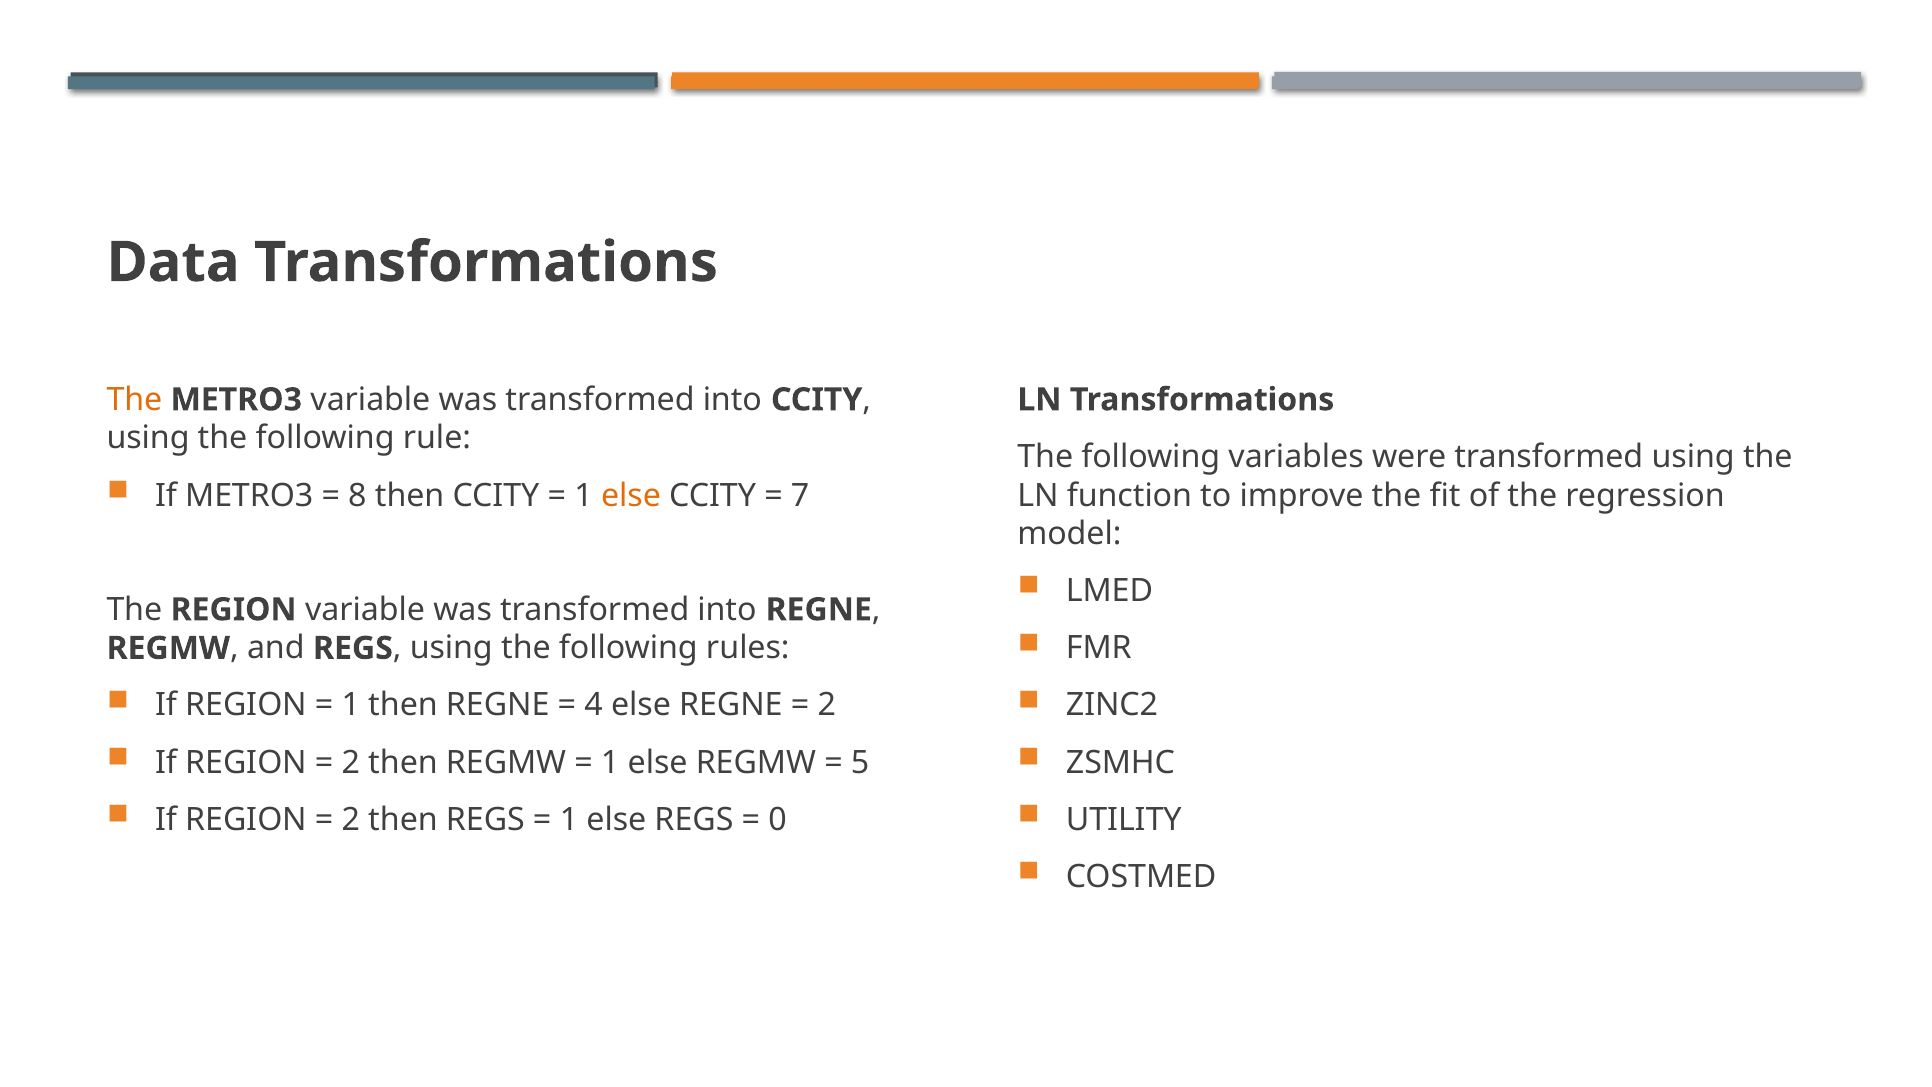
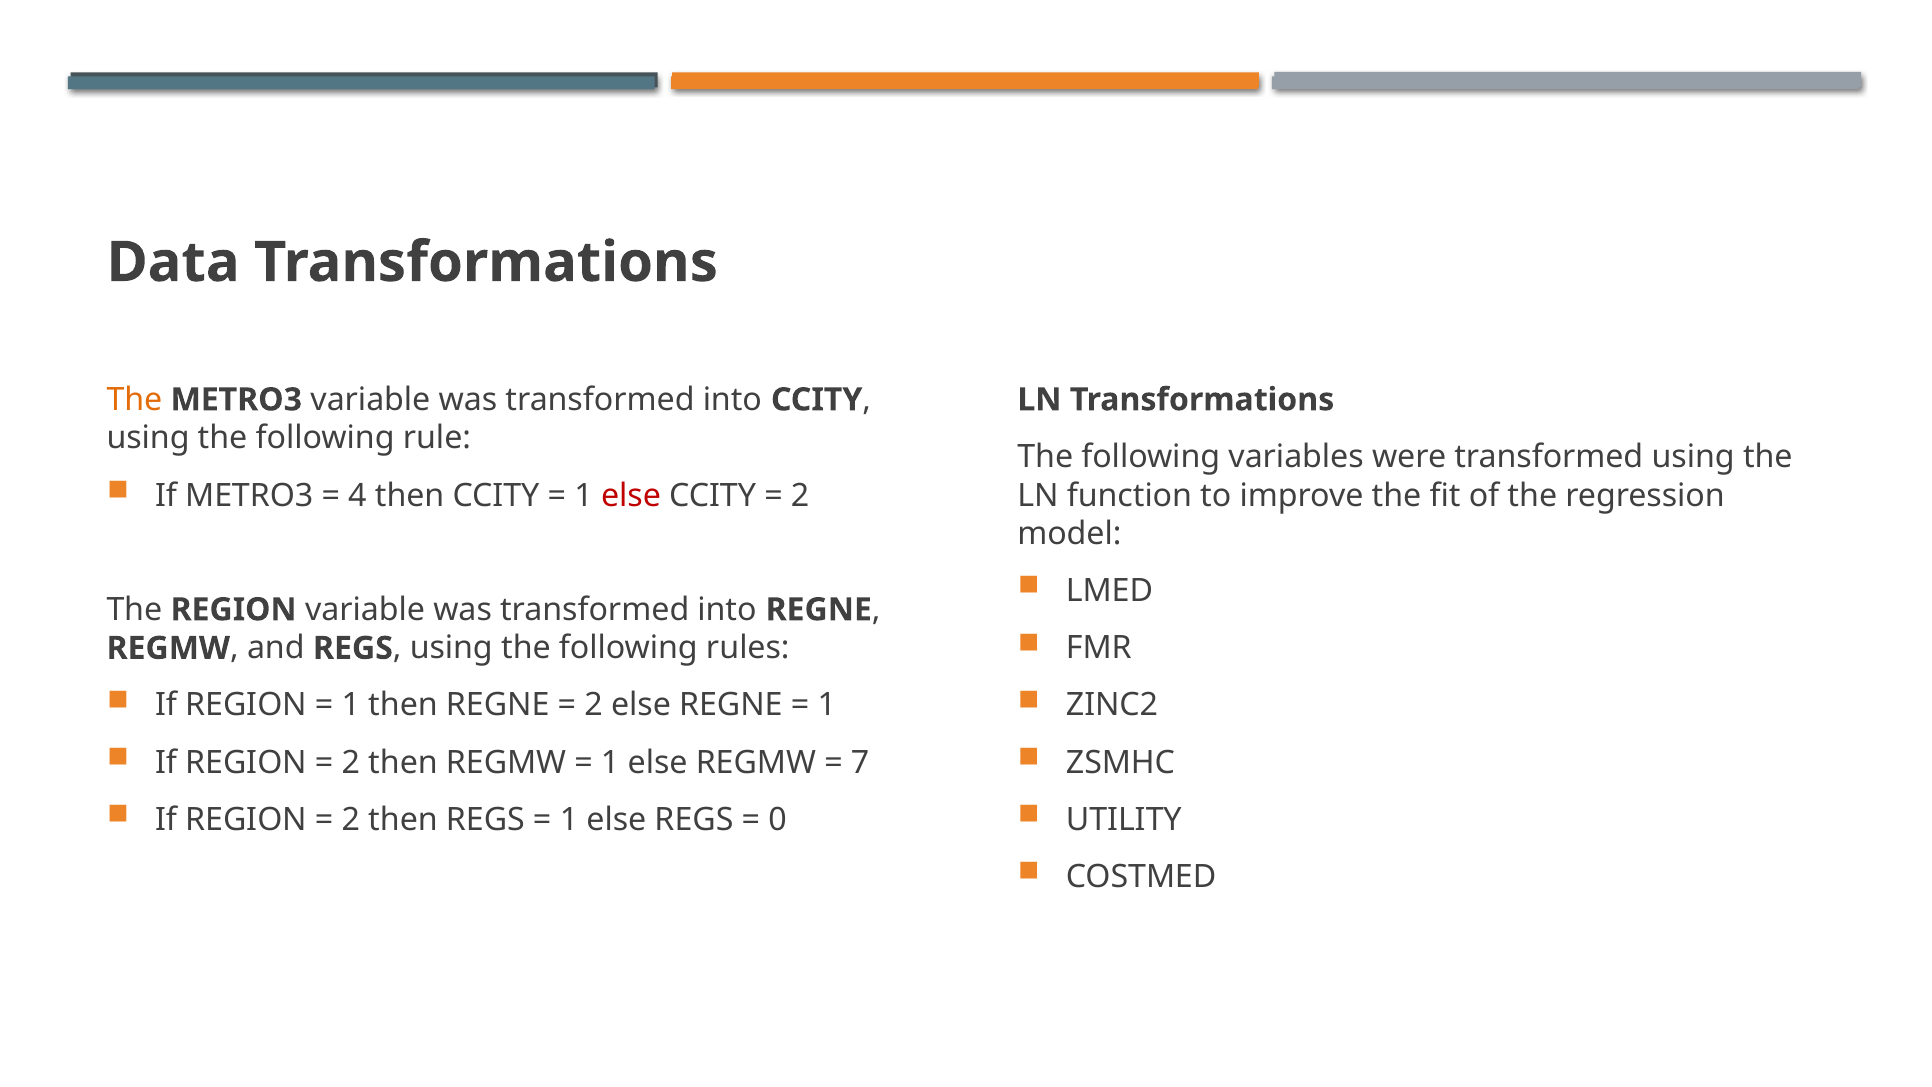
8: 8 -> 4
else at (631, 495) colour: orange -> red
7 at (800, 495): 7 -> 2
4 at (594, 705): 4 -> 2
2 at (827, 705): 2 -> 1
5: 5 -> 7
